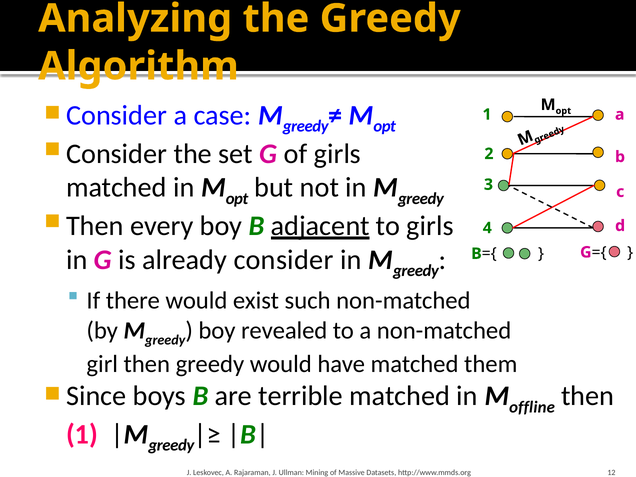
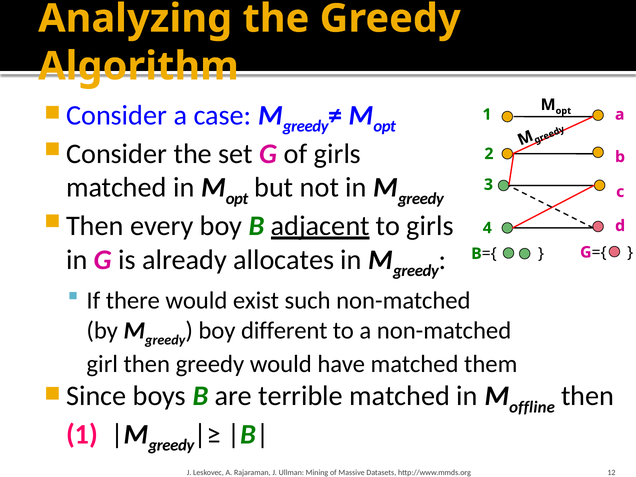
consider: consider -> allocates
revealed: revealed -> different
